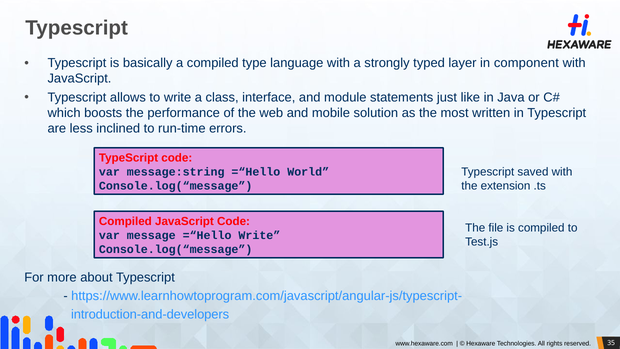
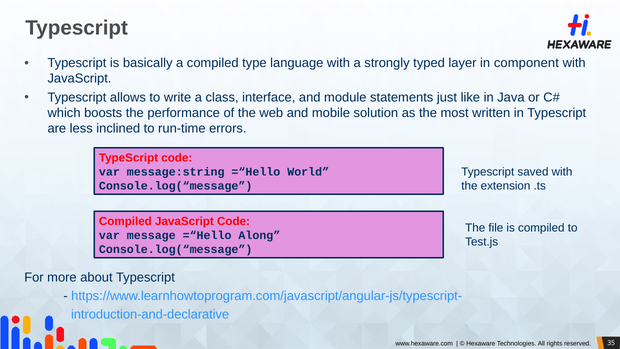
=“Hello Write: Write -> Along
introduction-and-developers: introduction-and-developers -> introduction-and-declarative
